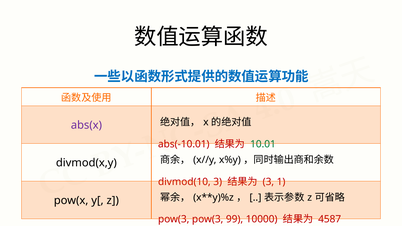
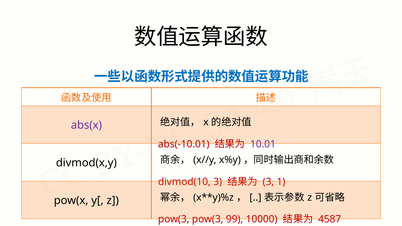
10.01 colour: green -> purple
